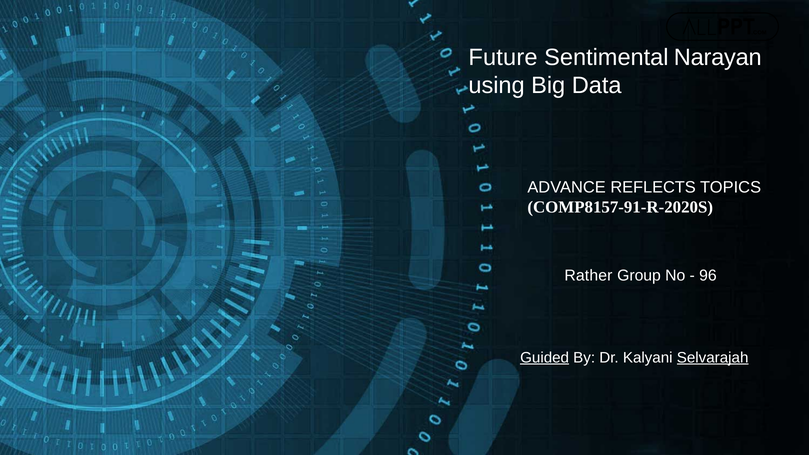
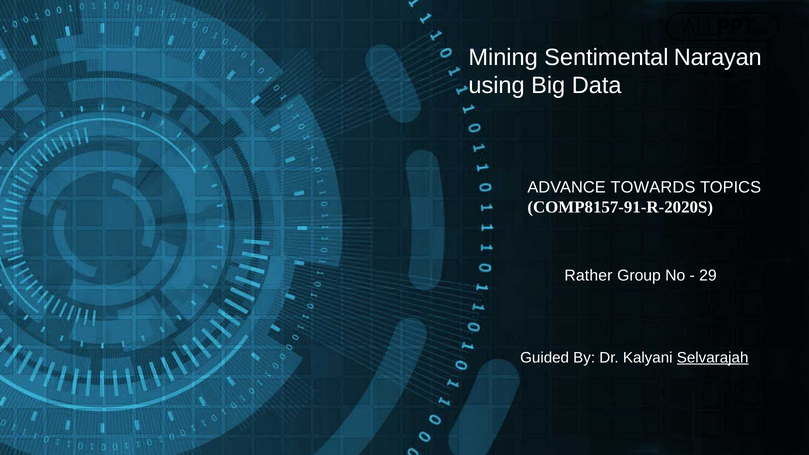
Future: Future -> Mining
REFLECTS: REFLECTS -> TOWARDS
96: 96 -> 29
Guided underline: present -> none
